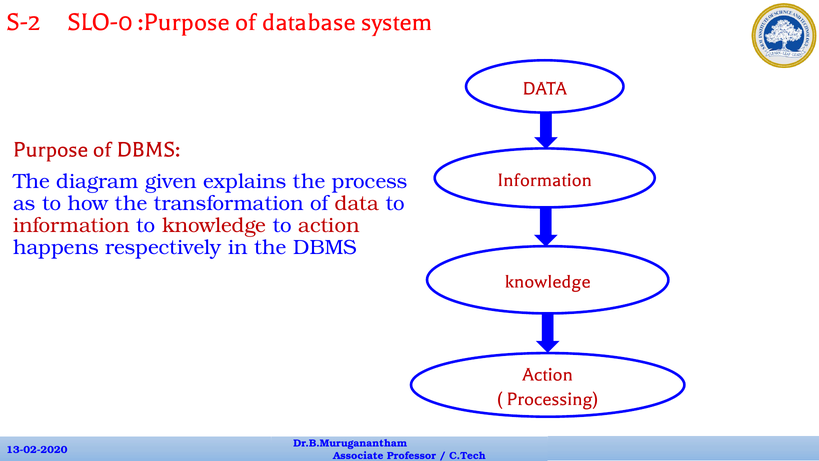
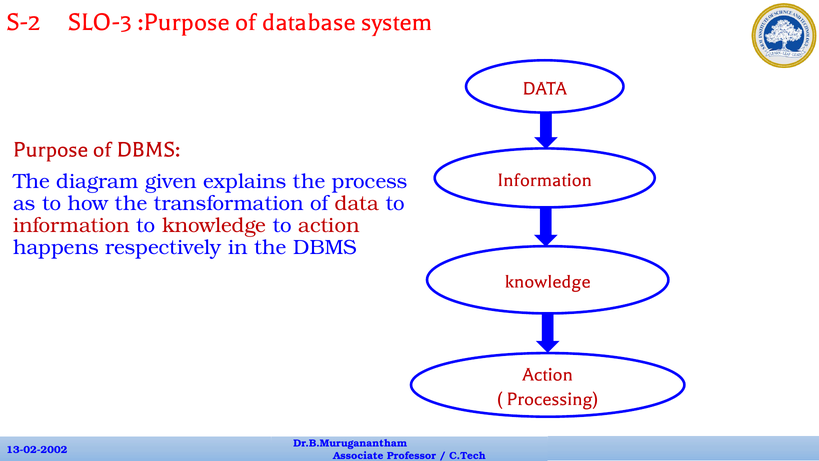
SLO-0: SLO-0 -> SLO-3
13-02-2020: 13-02-2020 -> 13-02-2002
